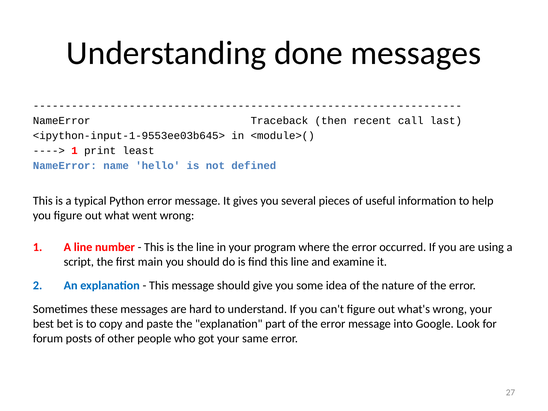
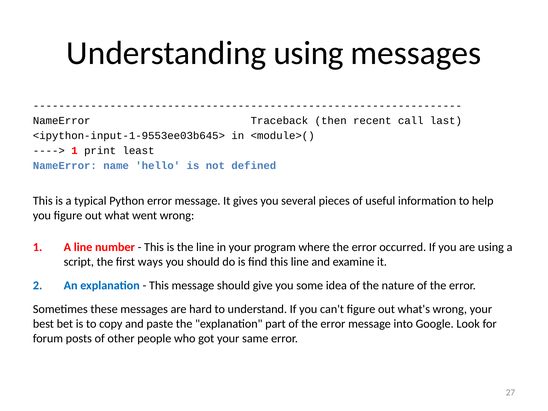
Understanding done: done -> using
main: main -> ways
